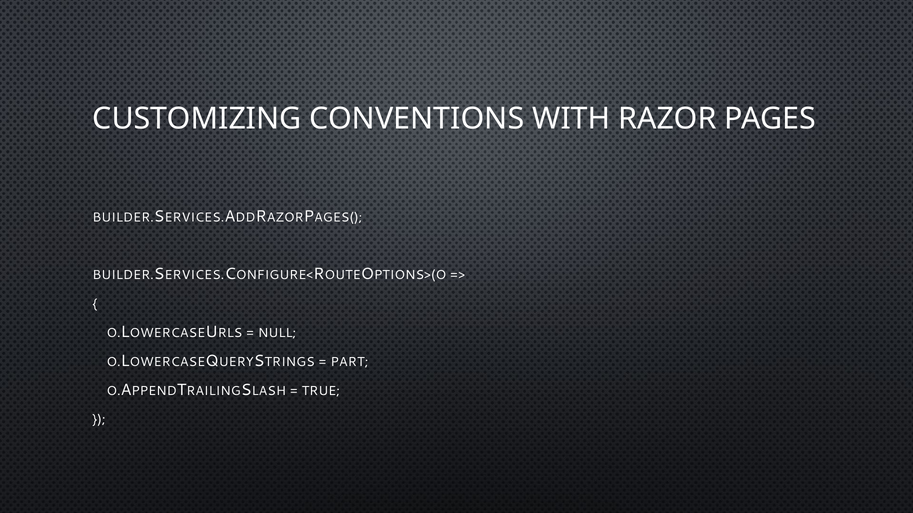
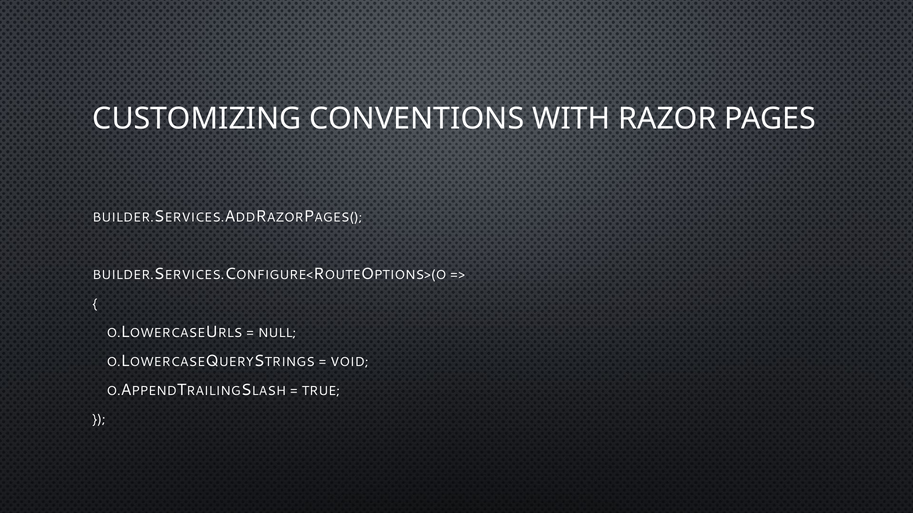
PART: PART -> VOID
